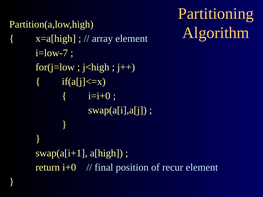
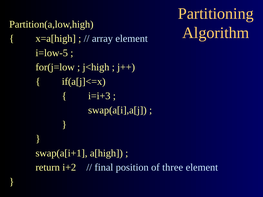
i=low-7: i=low-7 -> i=low-5
i=i+0: i=i+0 -> i=i+3
i+0: i+0 -> i+2
recur: recur -> three
